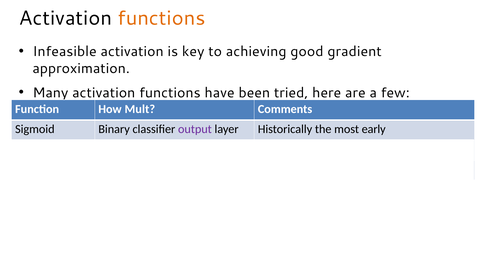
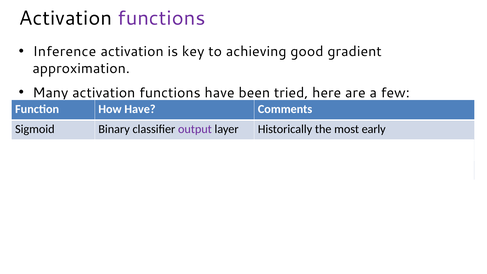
functions at (161, 18) colour: orange -> purple
Infeasible: Infeasible -> Inference
How Mult: Mult -> Have
